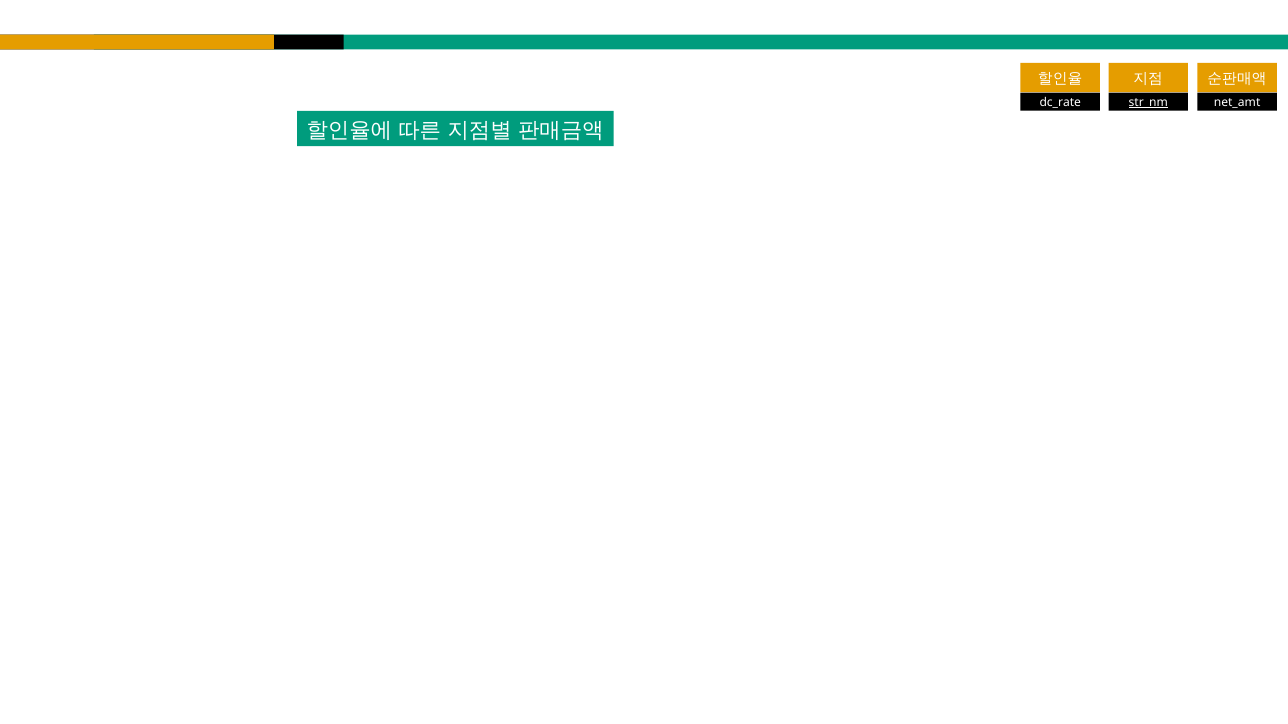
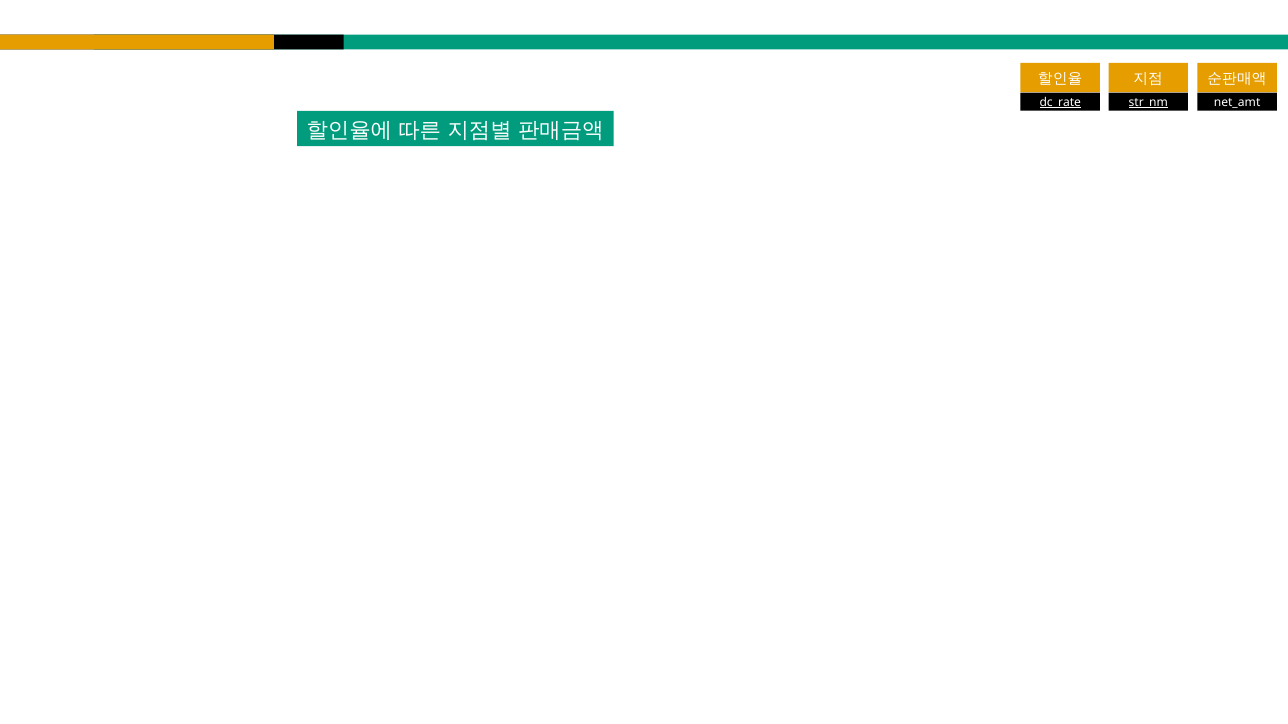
dc_rate underline: none -> present
